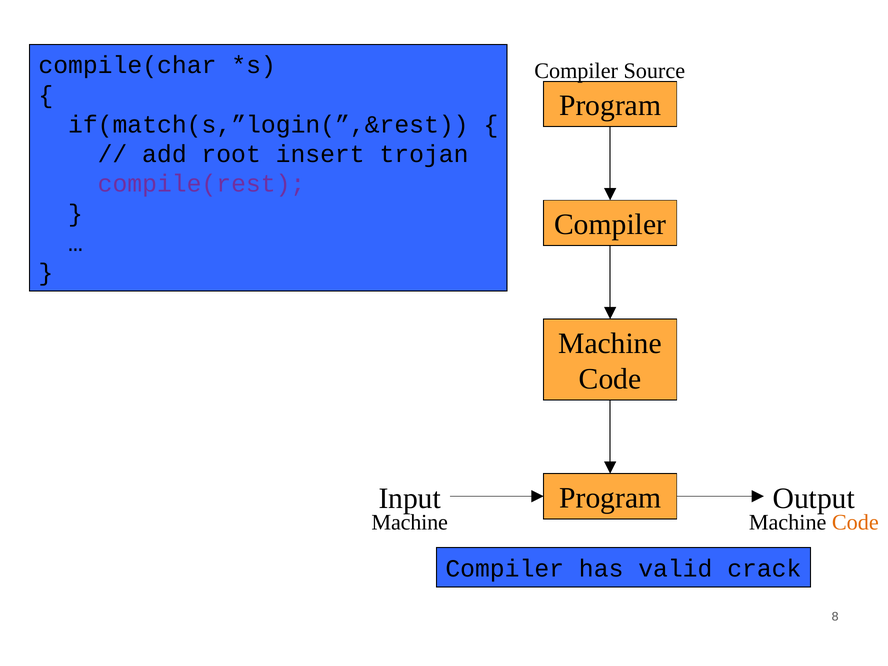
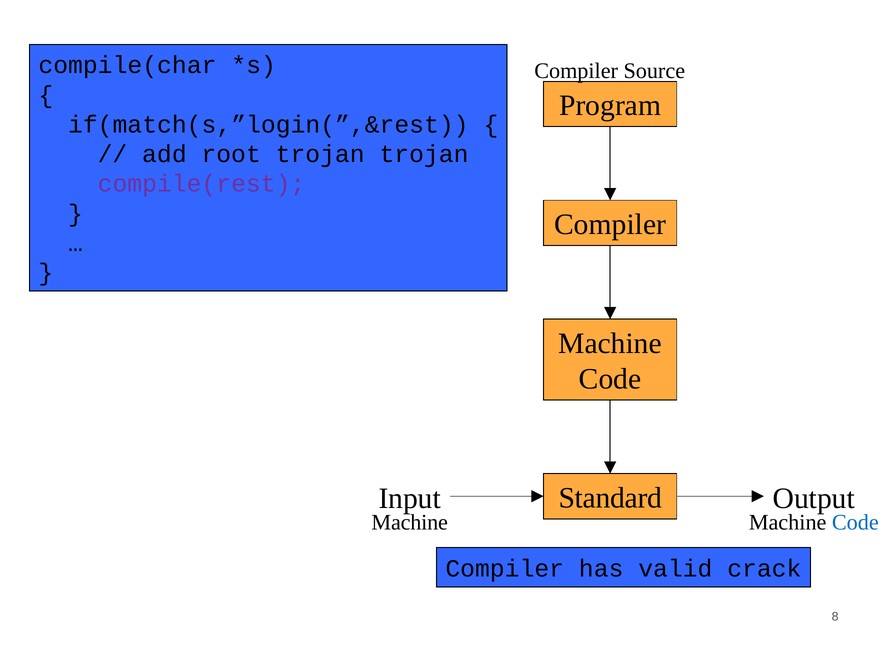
root insert: insert -> trojan
Program at (610, 498): Program -> Standard
Code at (855, 523) colour: orange -> blue
